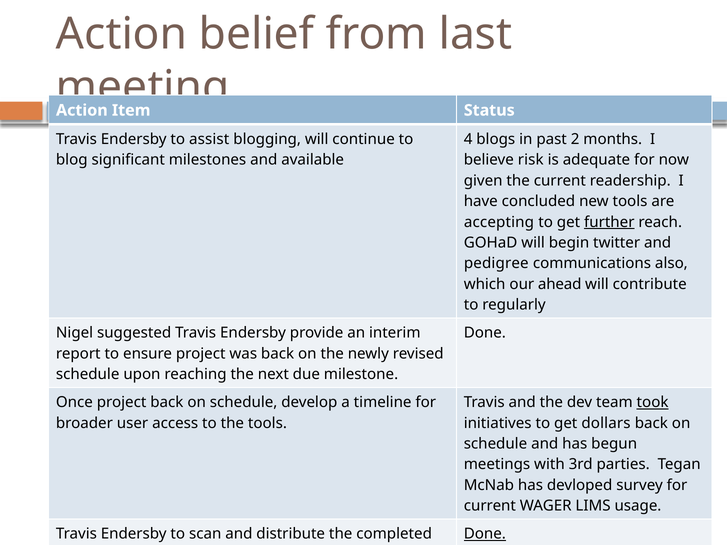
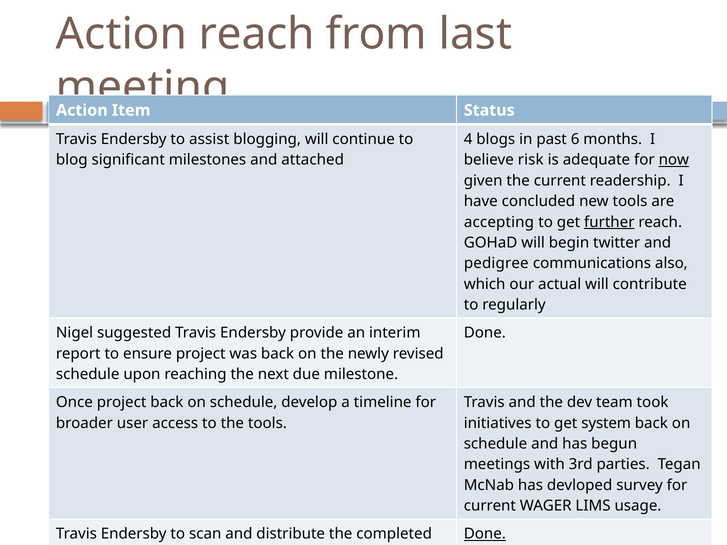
Action belief: belief -> reach
2: 2 -> 6
available: available -> attached
now underline: none -> present
ahead: ahead -> actual
took underline: present -> none
dollars: dollars -> system
